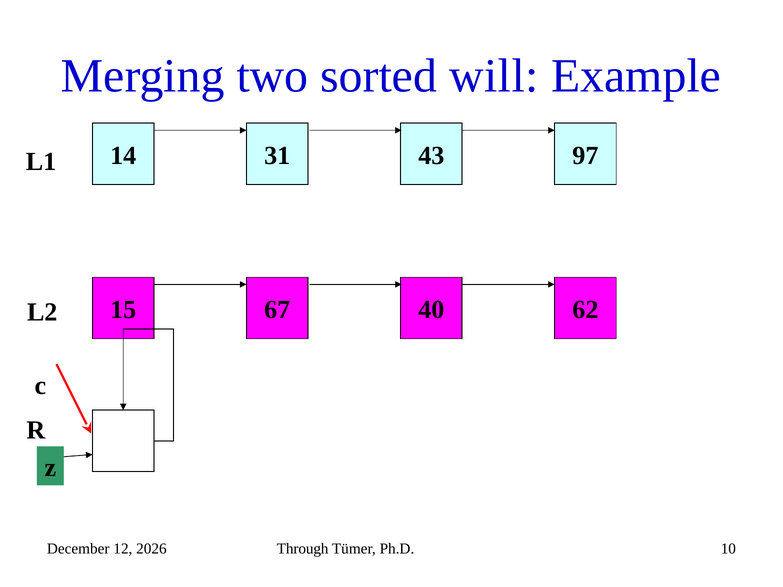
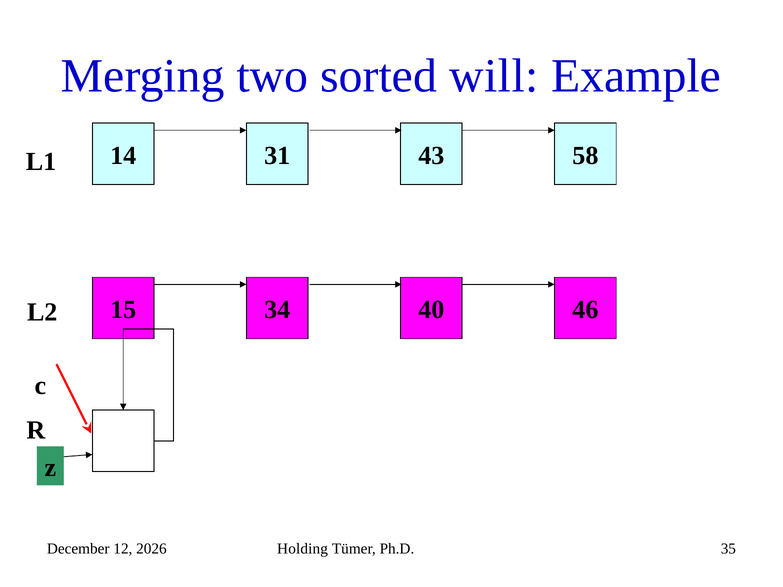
97: 97 -> 58
67: 67 -> 34
62: 62 -> 46
Through: Through -> Holding
10: 10 -> 35
